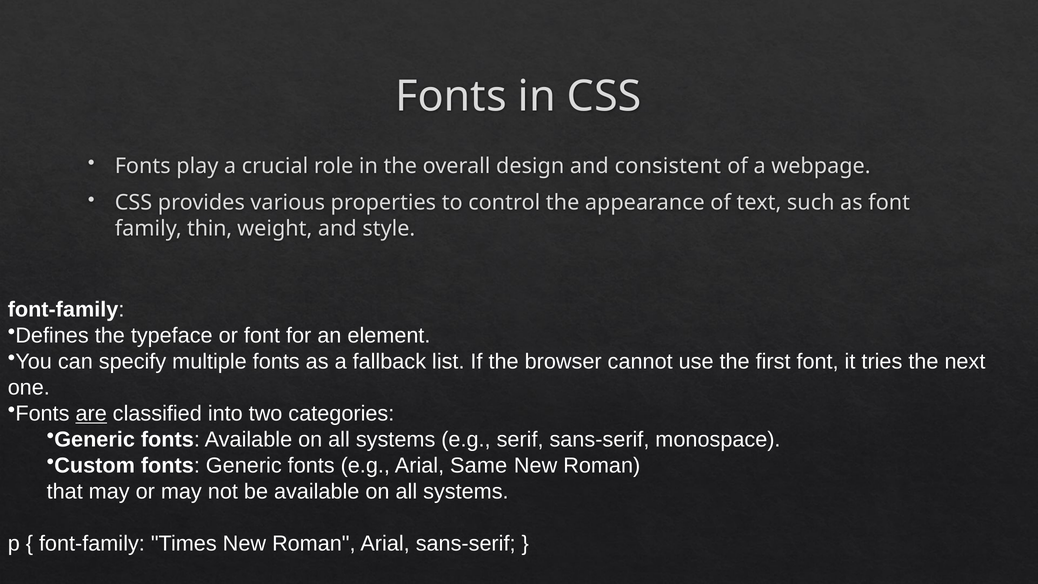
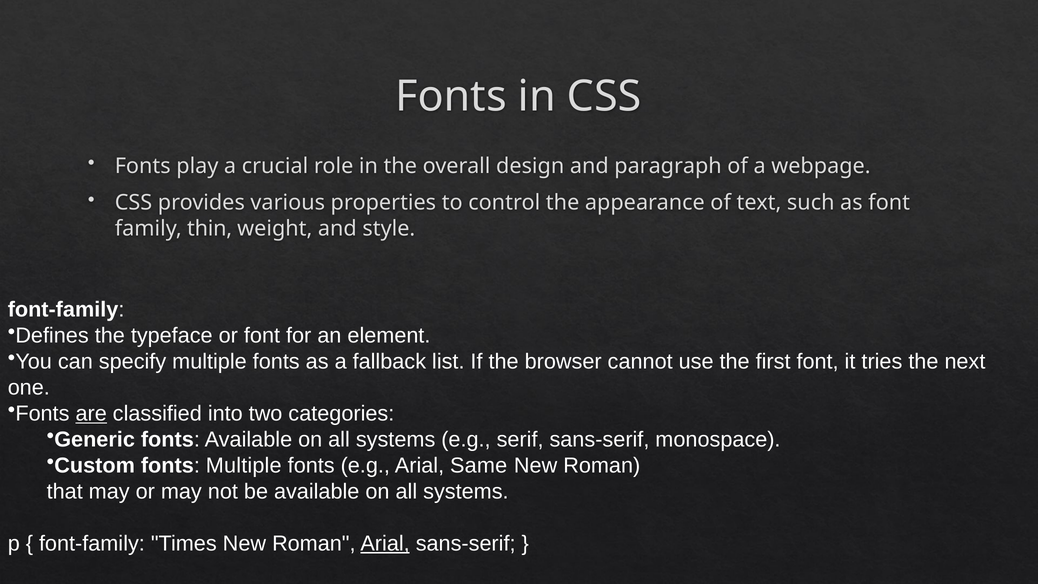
consistent: consistent -> paragraph
fonts Generic: Generic -> Multiple
Arial at (385, 543) underline: none -> present
